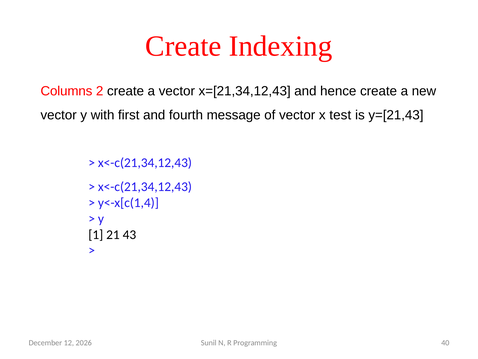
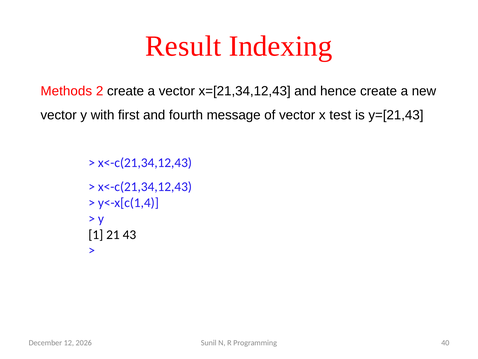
Create at (183, 46): Create -> Result
Columns: Columns -> Methods
